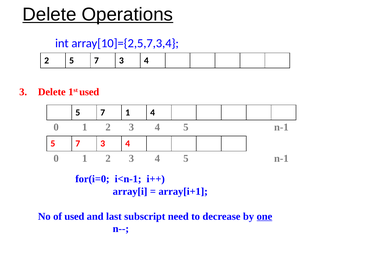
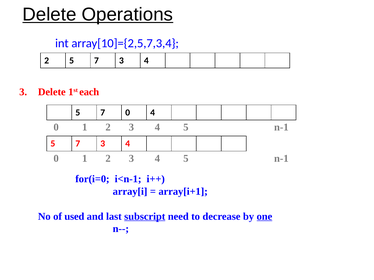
1st used: used -> each
7 1: 1 -> 0
subscript underline: none -> present
